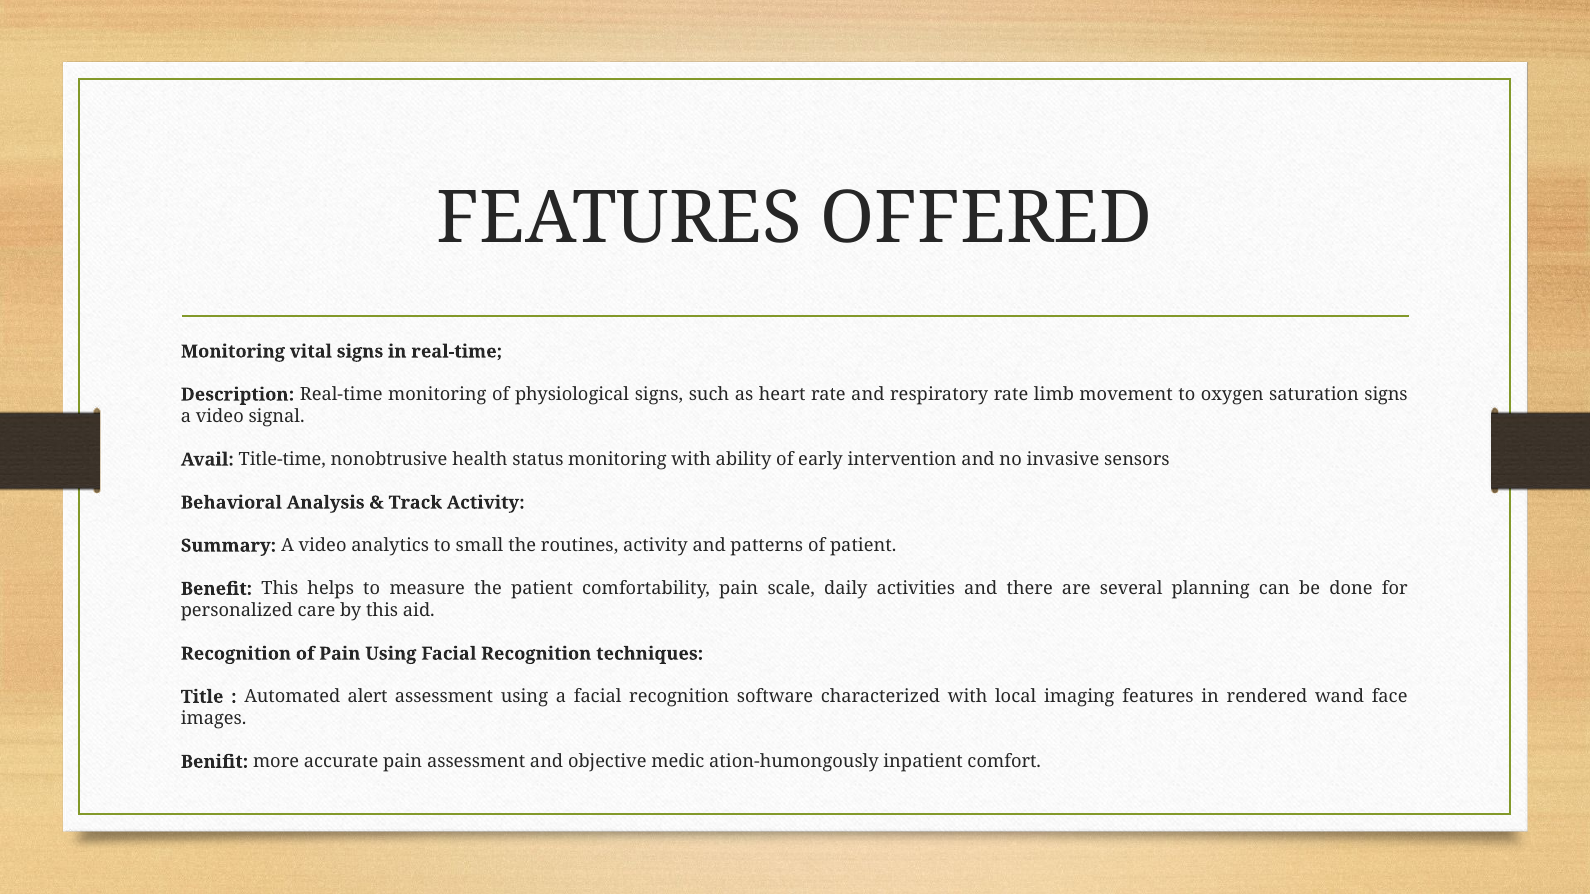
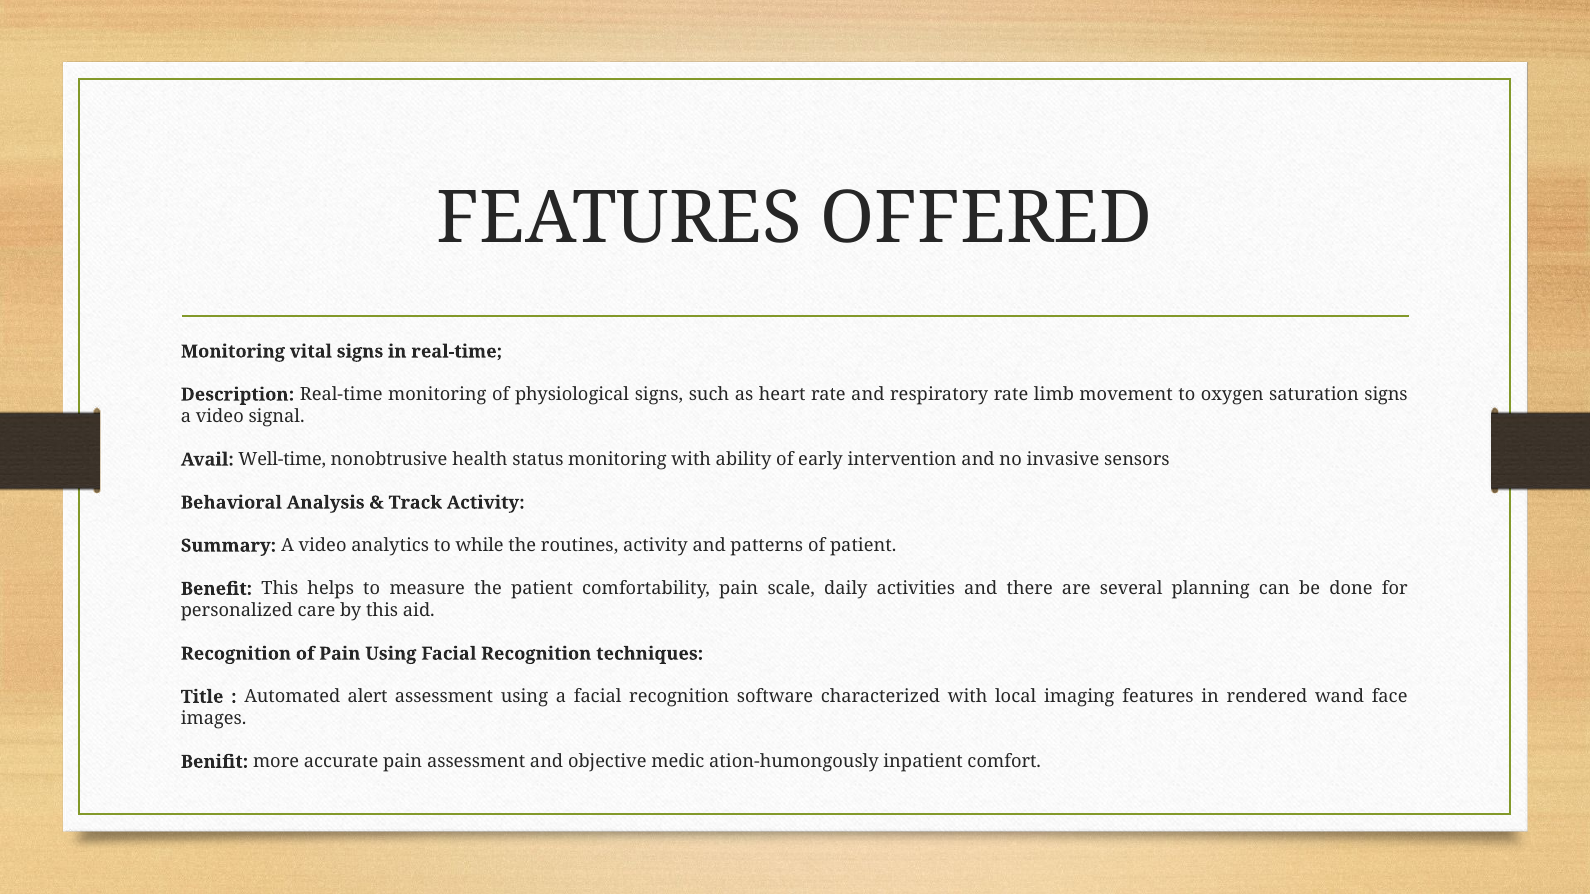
Title-time: Title-time -> Well-time
small: small -> while
